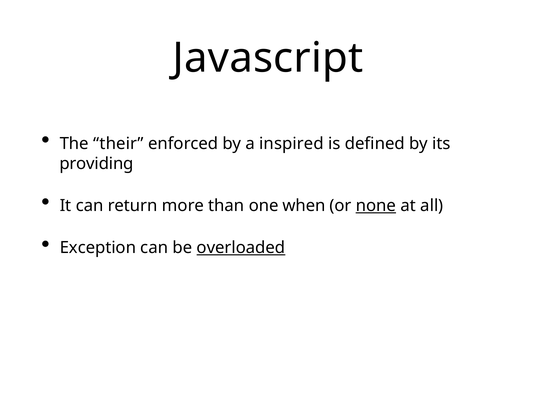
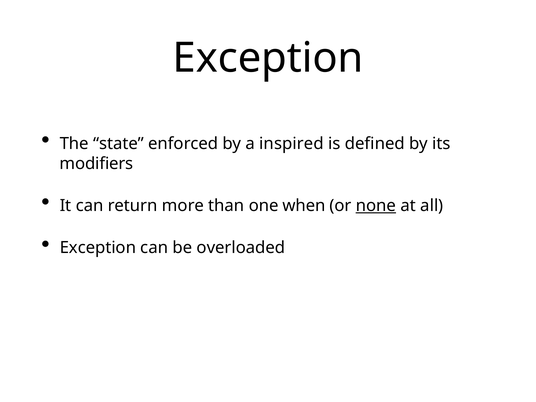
Javascript at (268, 58): Javascript -> Exception
their: their -> state
providing: providing -> modifiers
overloaded underline: present -> none
